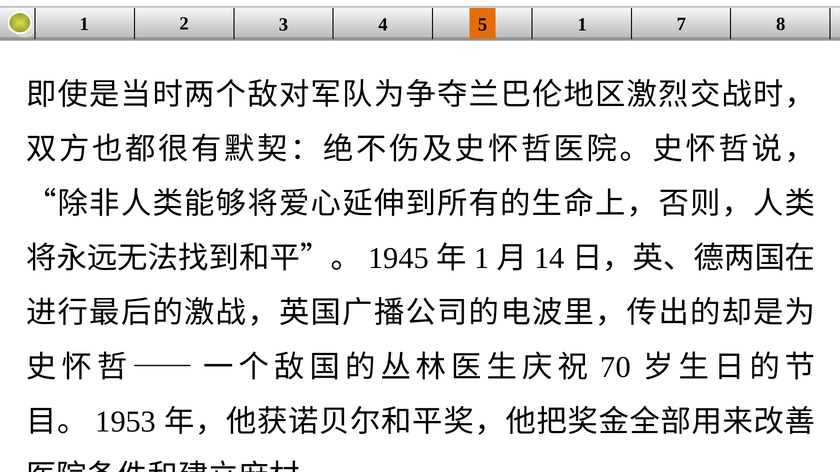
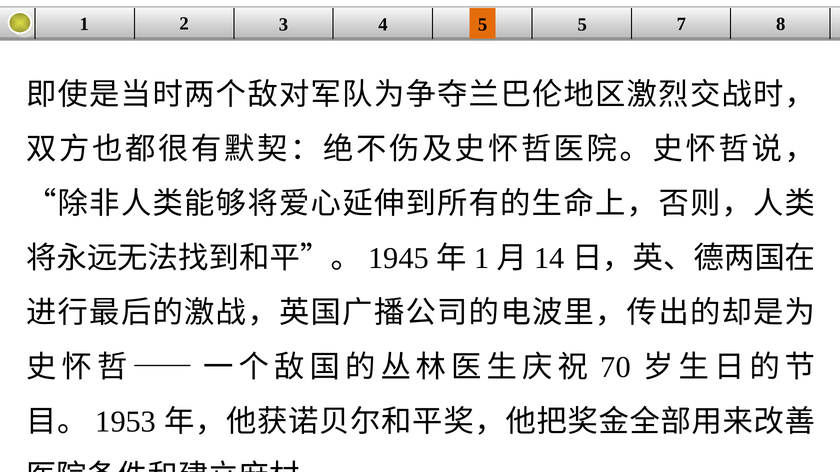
5 1: 1 -> 5
